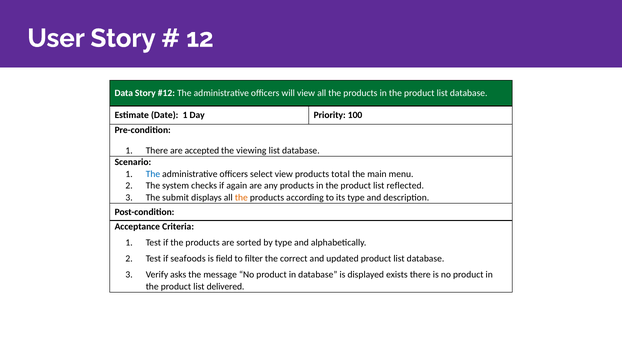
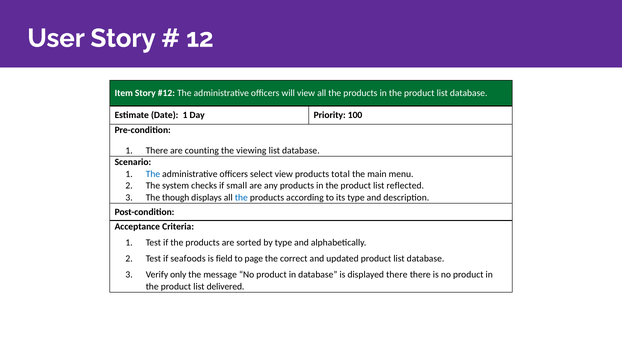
Data: Data -> Item
accepted: accepted -> counting
again: again -> small
submit: submit -> though
the at (241, 197) colour: orange -> blue
filter: filter -> page
asks: asks -> only
displayed exists: exists -> there
